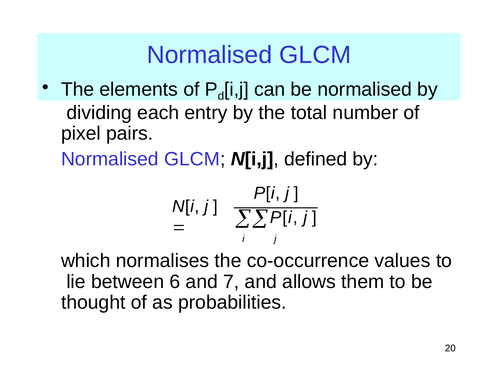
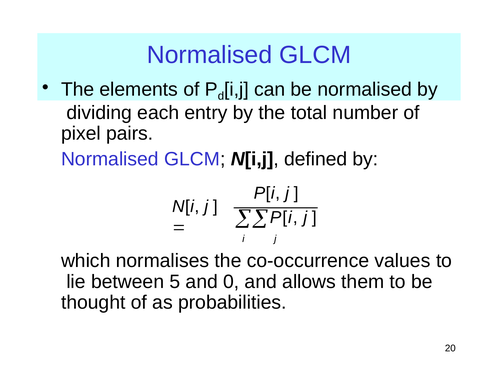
6: 6 -> 5
7: 7 -> 0
